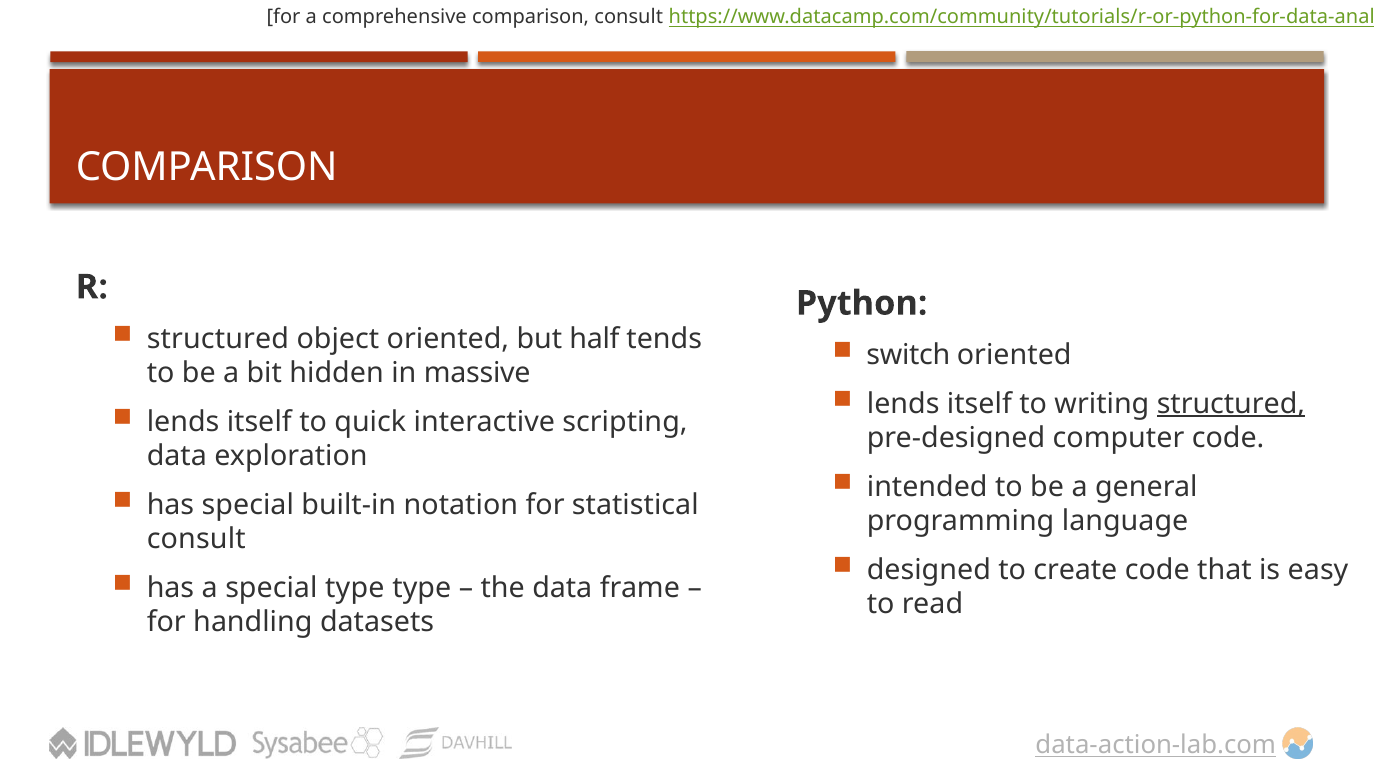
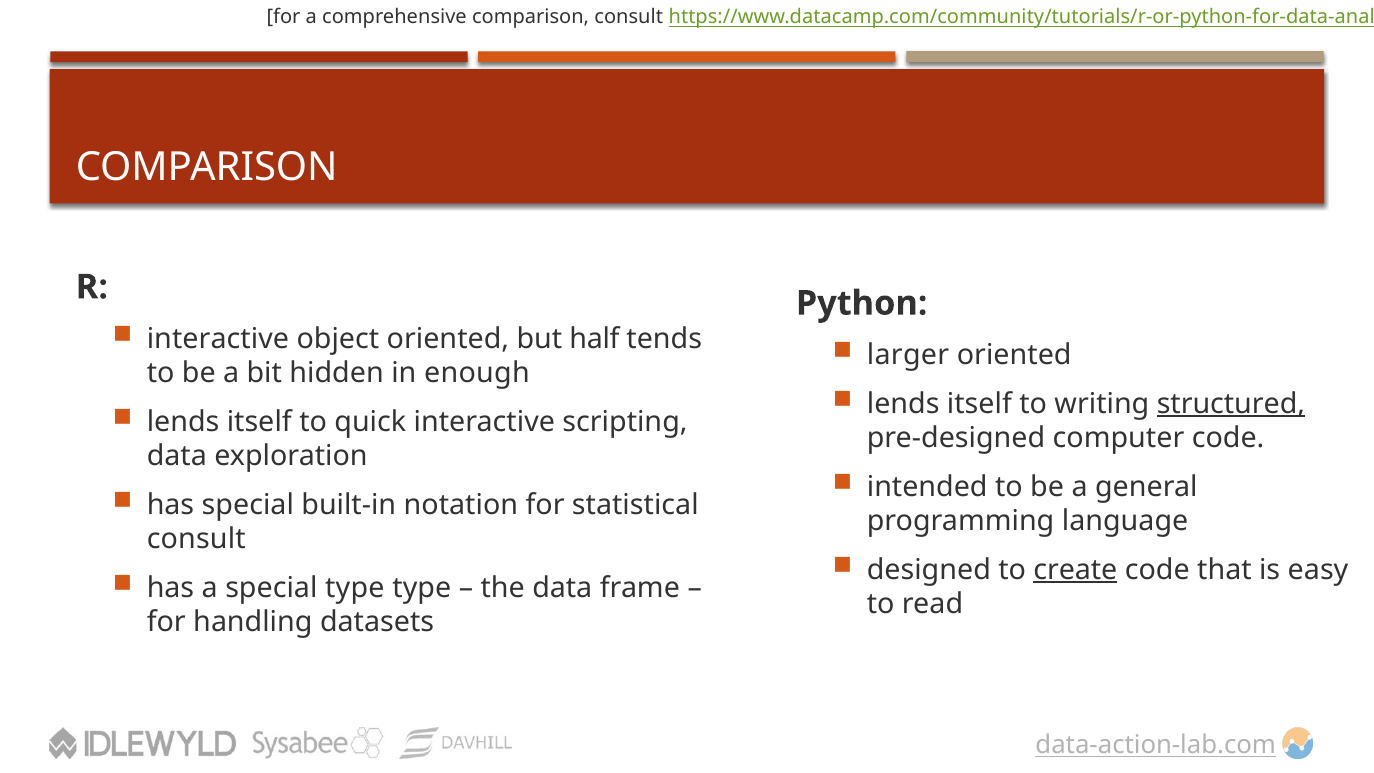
structured at (218, 339): structured -> interactive
switch: switch -> larger
massive: massive -> enough
create underline: none -> present
